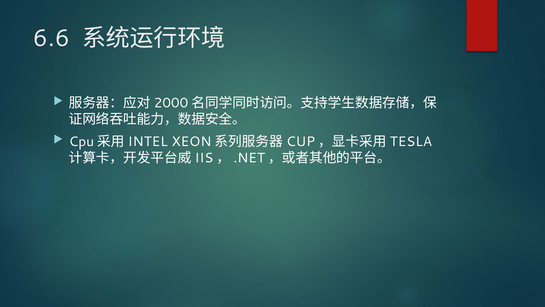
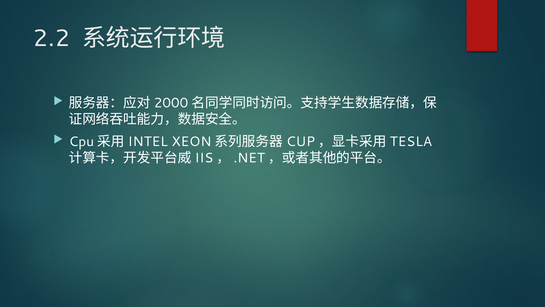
6.6: 6.6 -> 2.2
